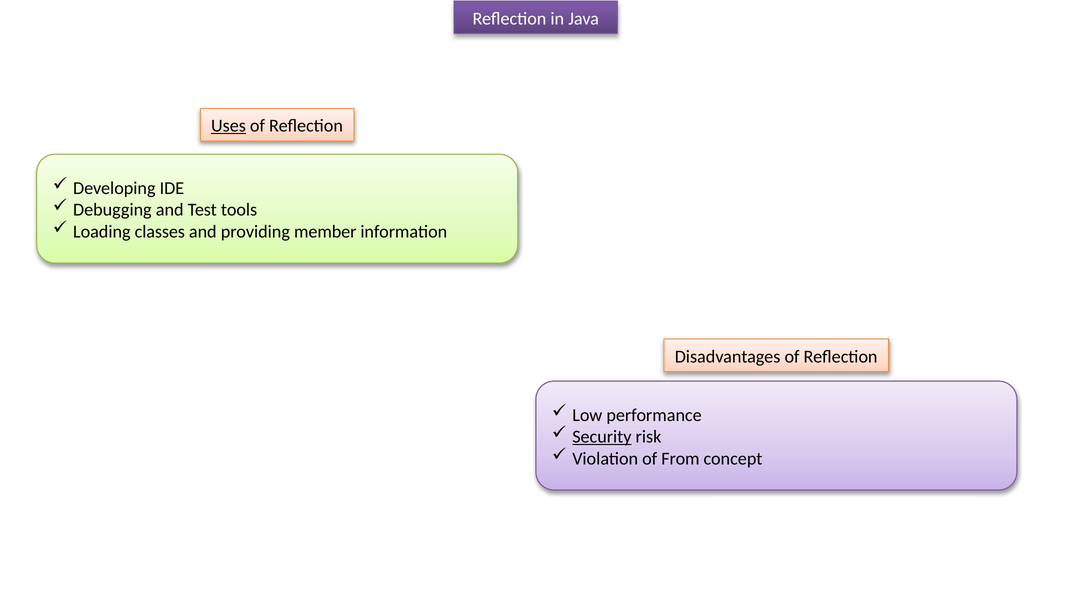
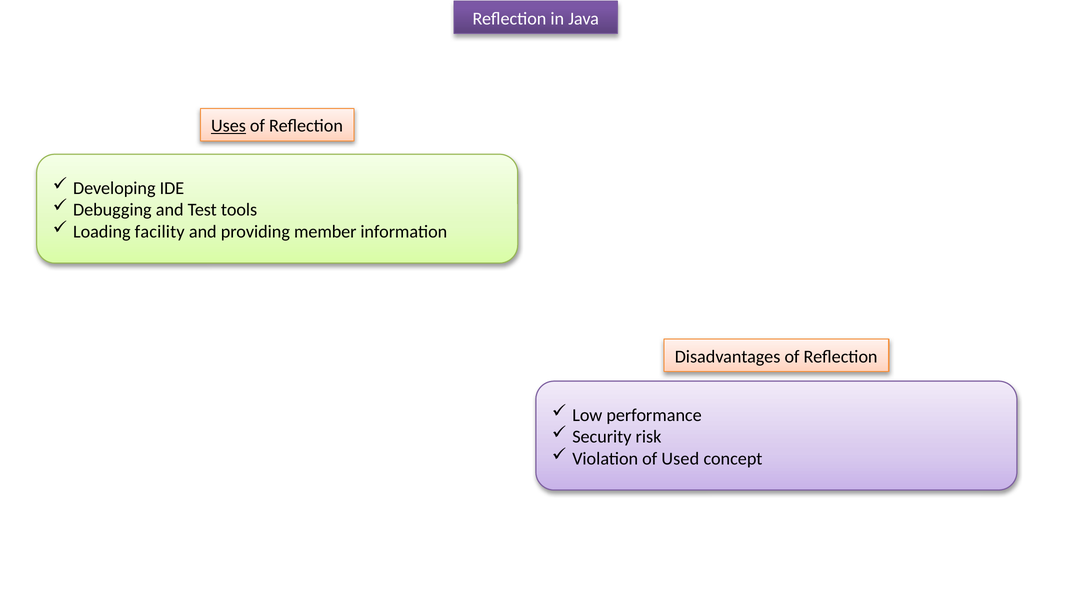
classes: classes -> facility
Security underline: present -> none
From: From -> Used
